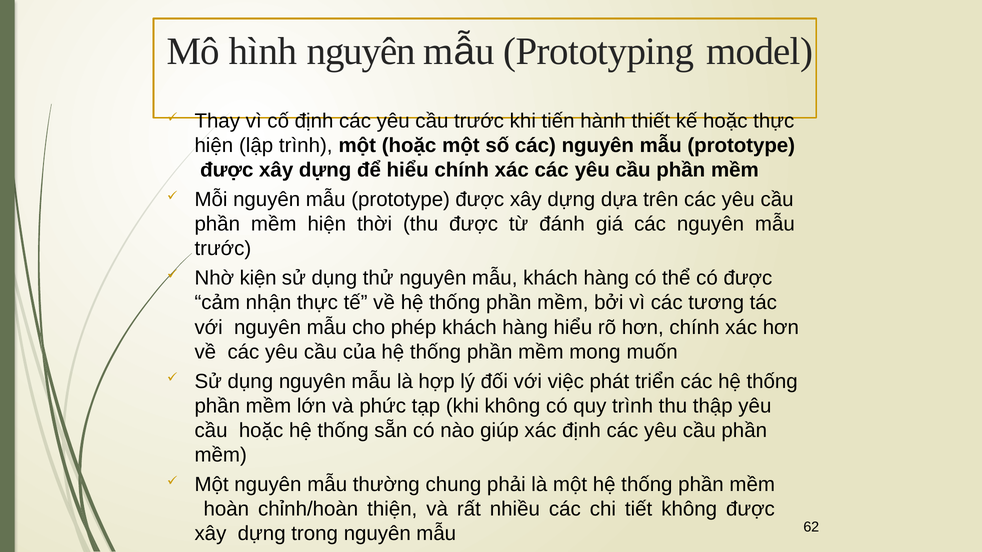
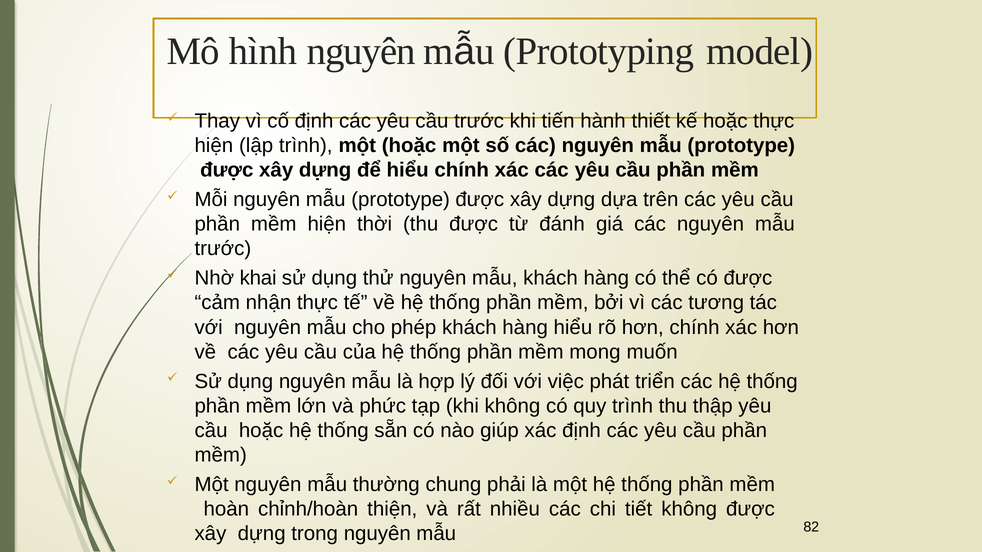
kiện: kiện -> khai
62: 62 -> 82
